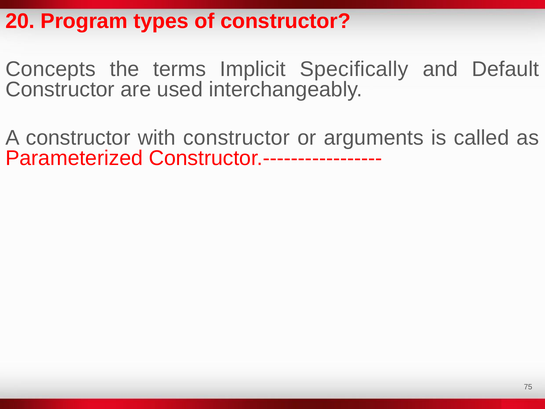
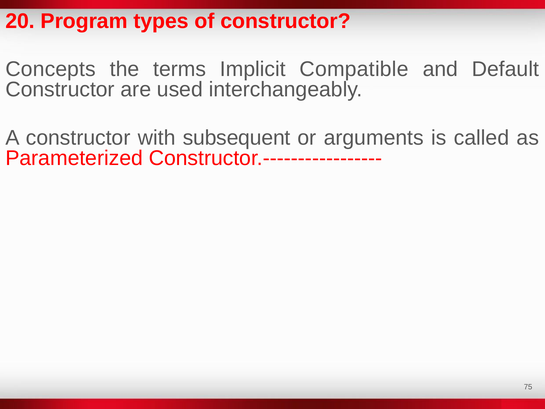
Specifically: Specifically -> Compatible
with constructor: constructor -> subsequent
